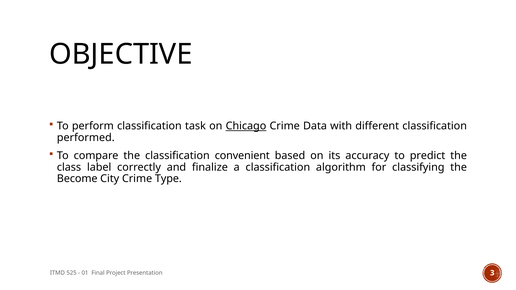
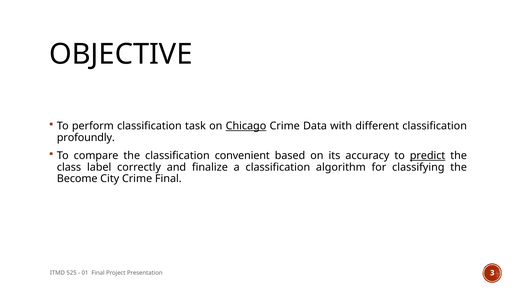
performed: performed -> profoundly
predict underline: none -> present
Crime Type: Type -> Final
